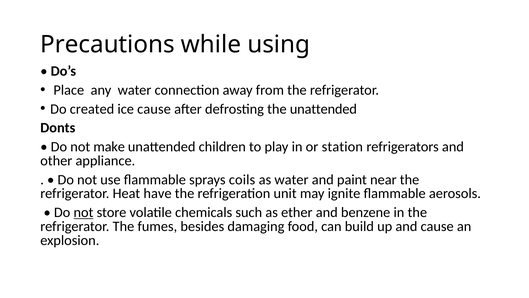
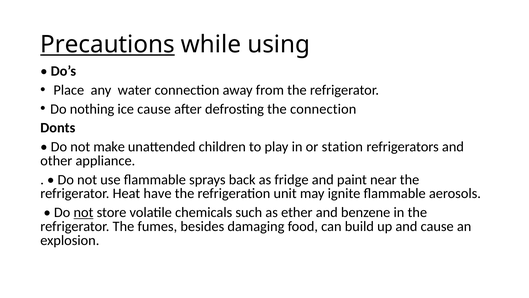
Precautions underline: none -> present
created: created -> nothing
the unattended: unattended -> connection
coils: coils -> back
as water: water -> fridge
